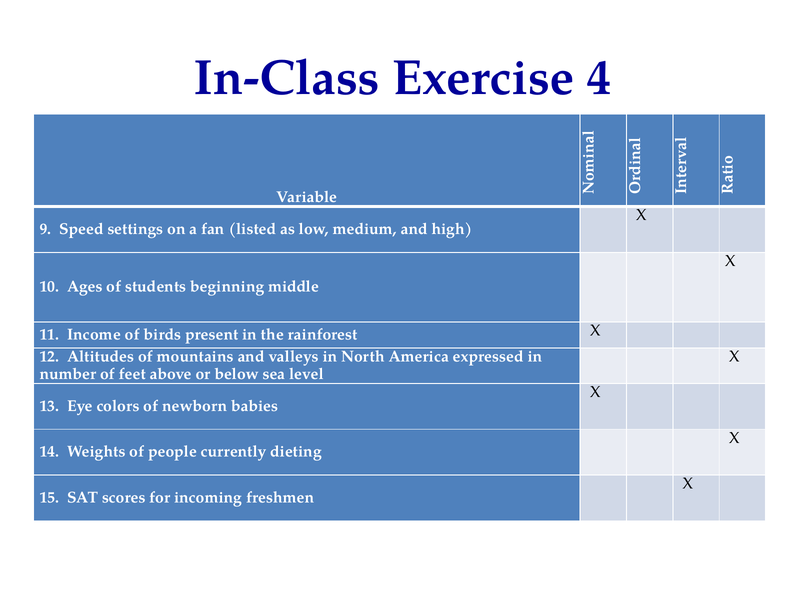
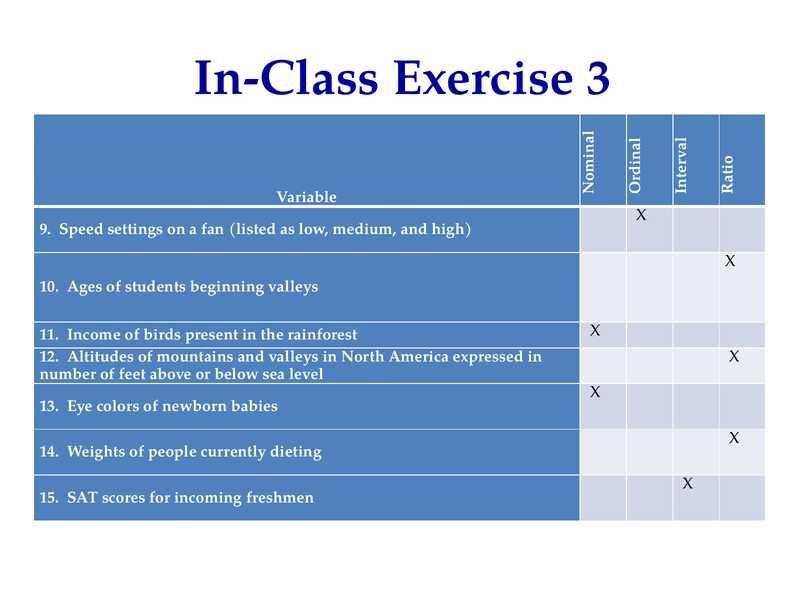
4: 4 -> 3
beginning middle: middle -> valleys
